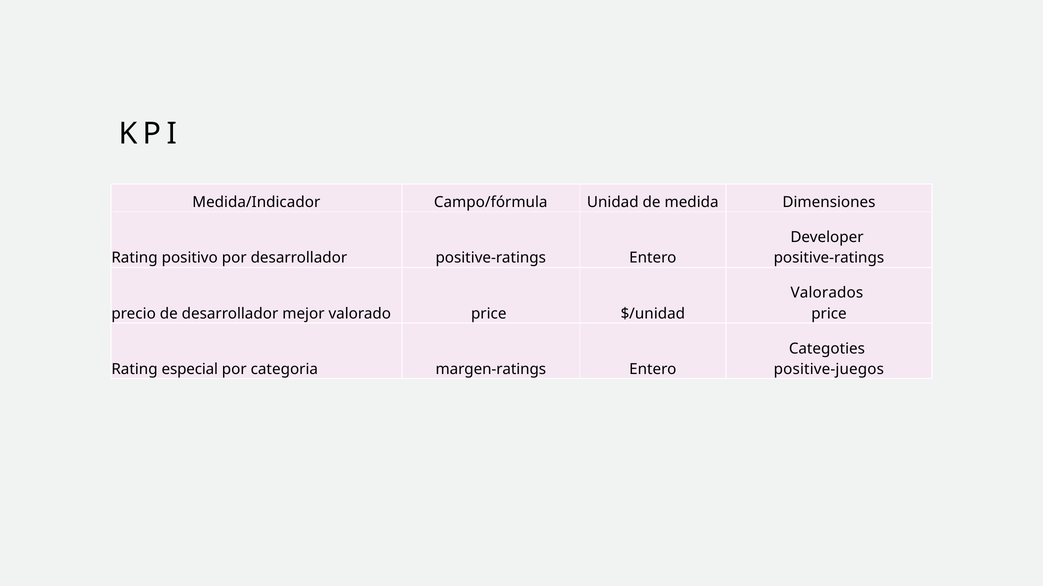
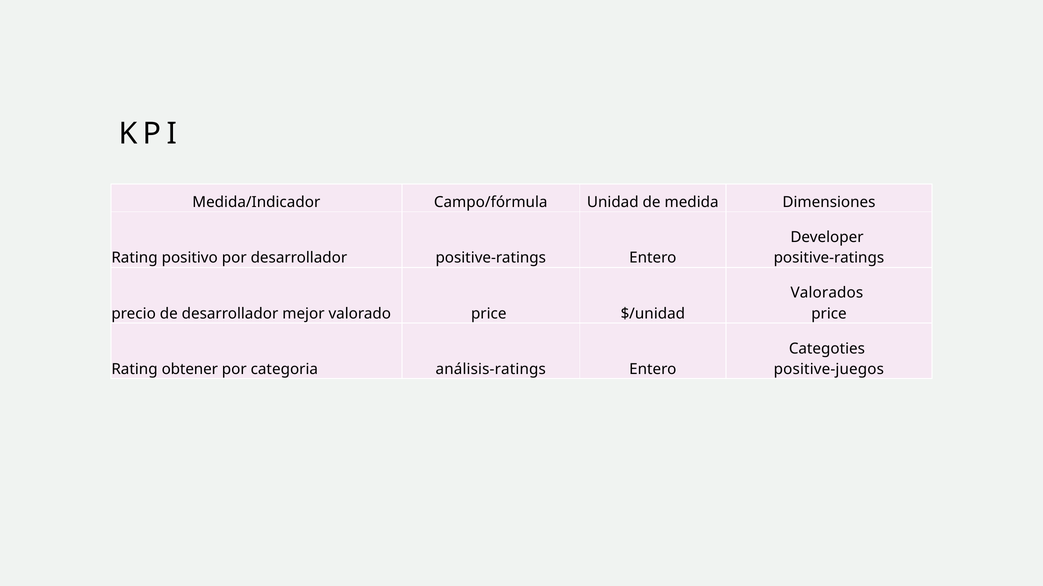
especial: especial -> obtener
margen-ratings: margen-ratings -> análisis-ratings
